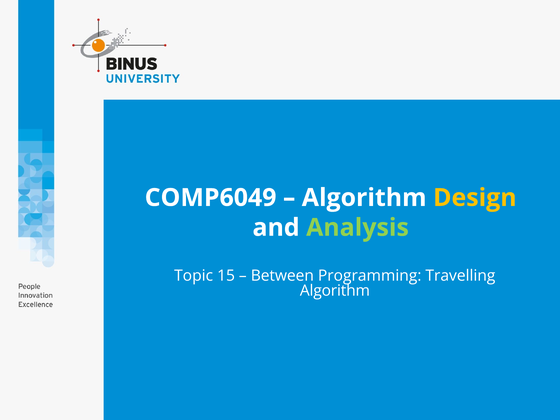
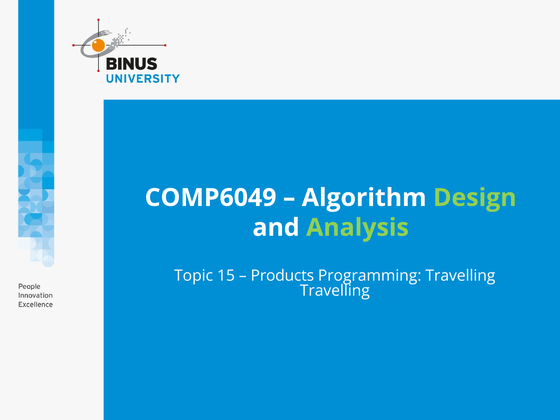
Design colour: yellow -> light green
Between: Between -> Products
Algorithm at (335, 291): Algorithm -> Travelling
